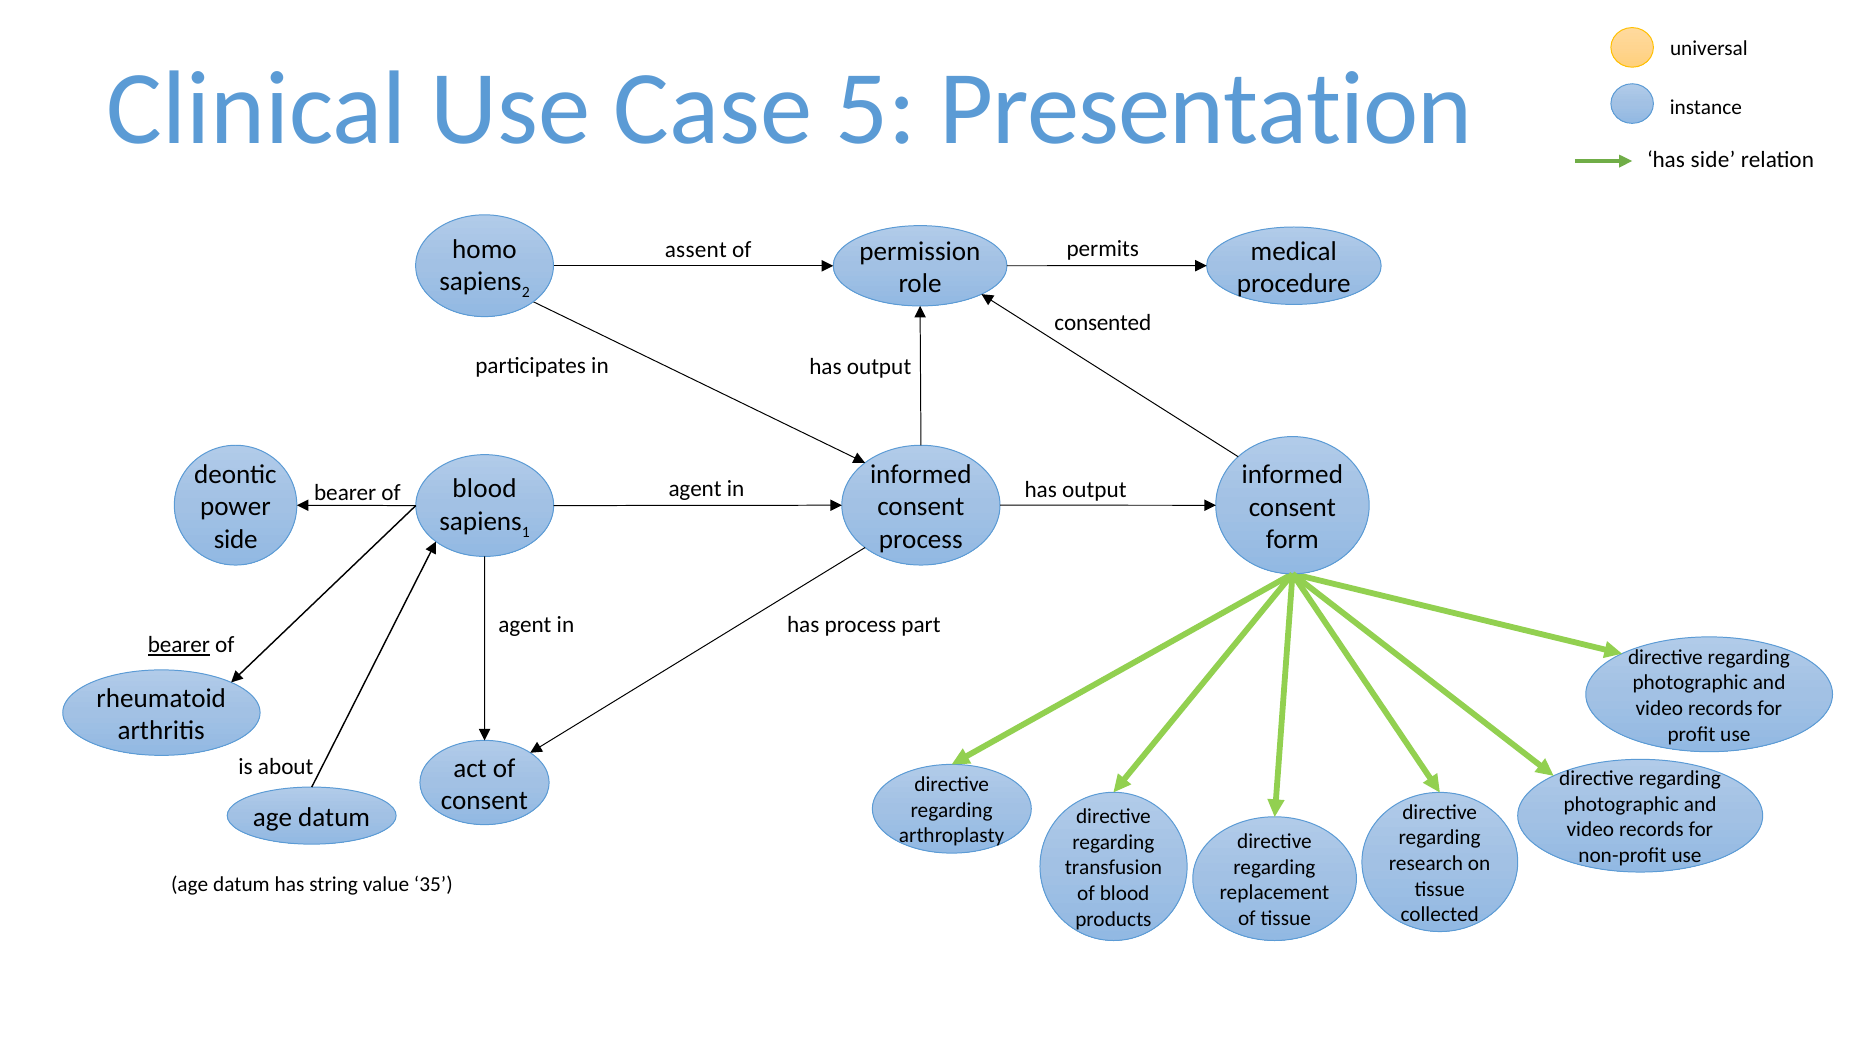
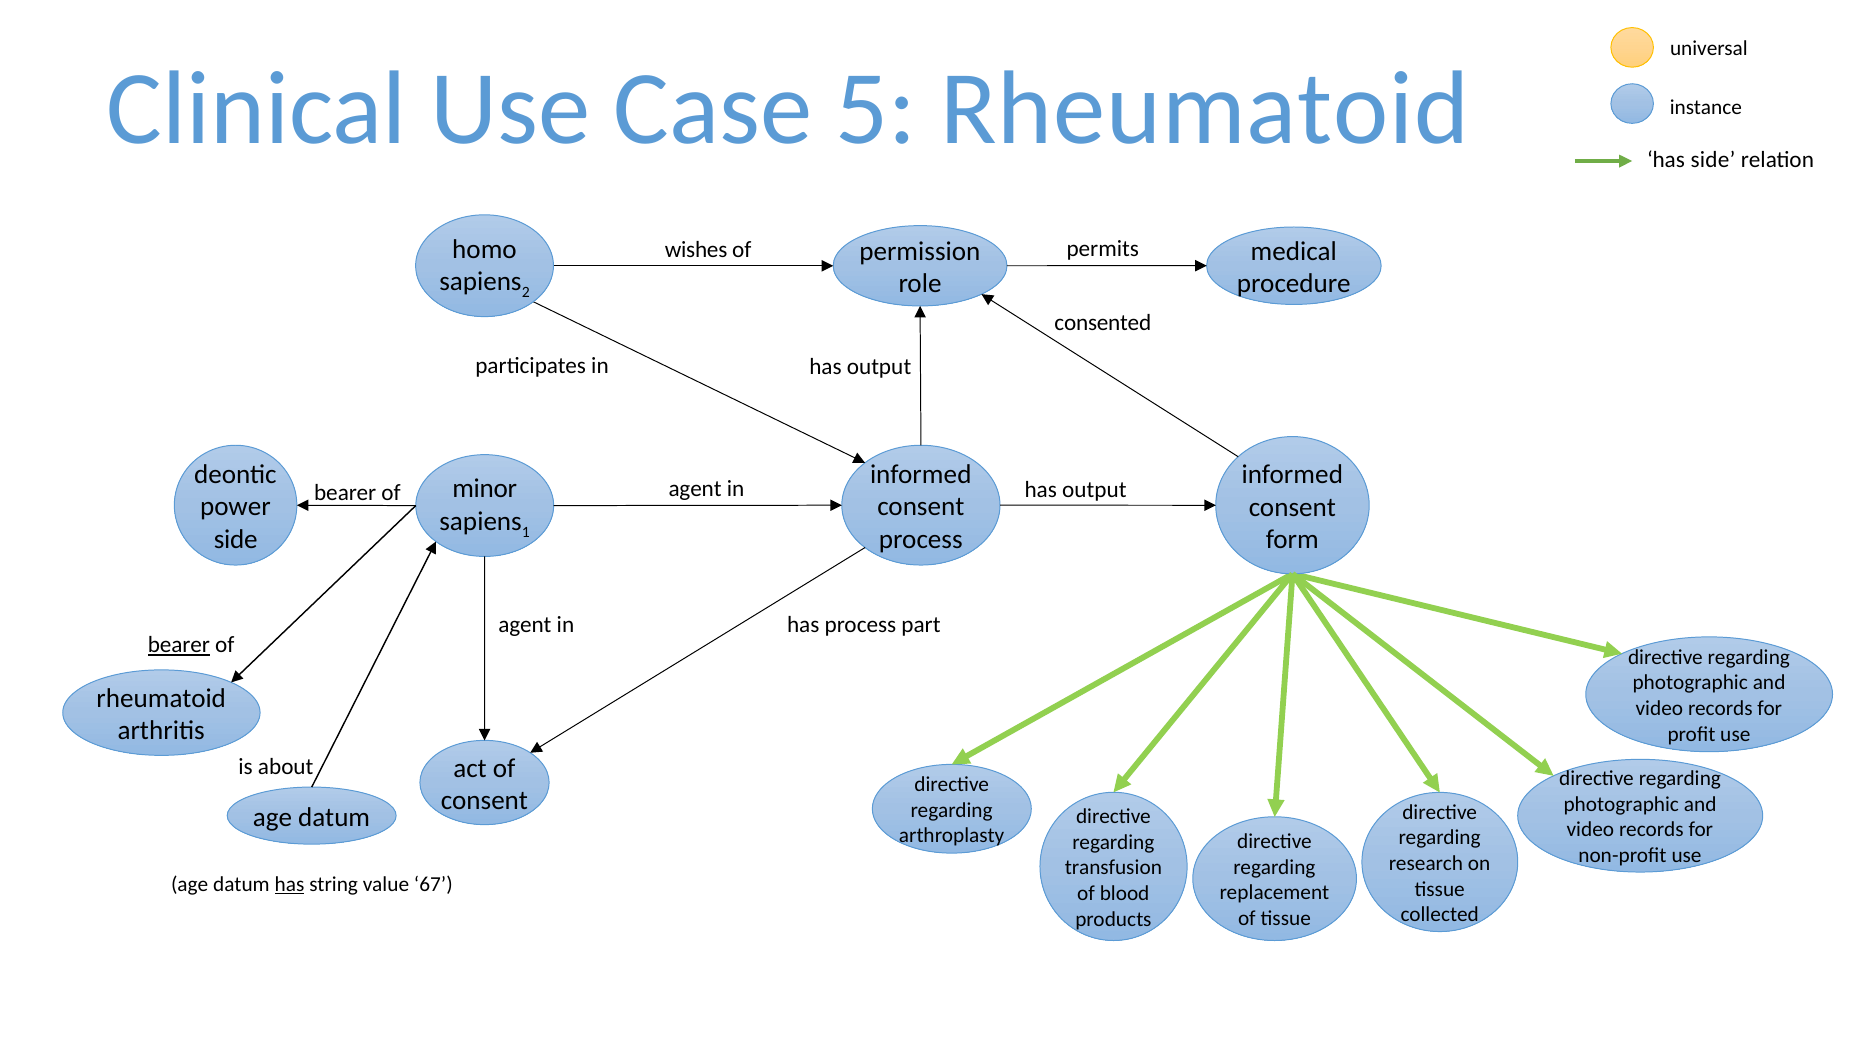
5 Presentation: Presentation -> Rheumatoid
assent: assent -> wishes
blood at (484, 489): blood -> minor
has at (290, 884) underline: none -> present
35: 35 -> 67
